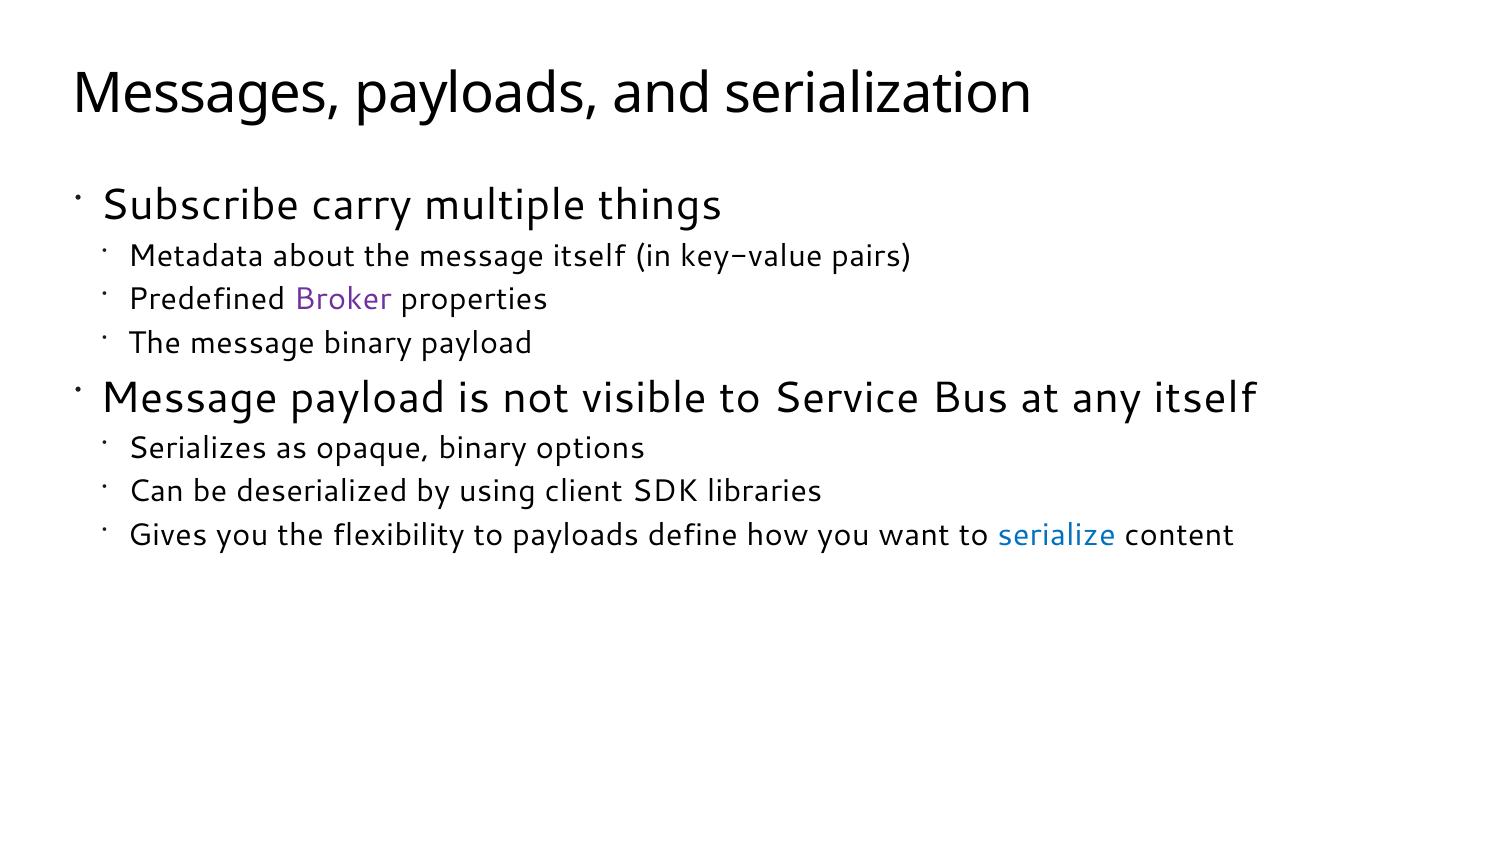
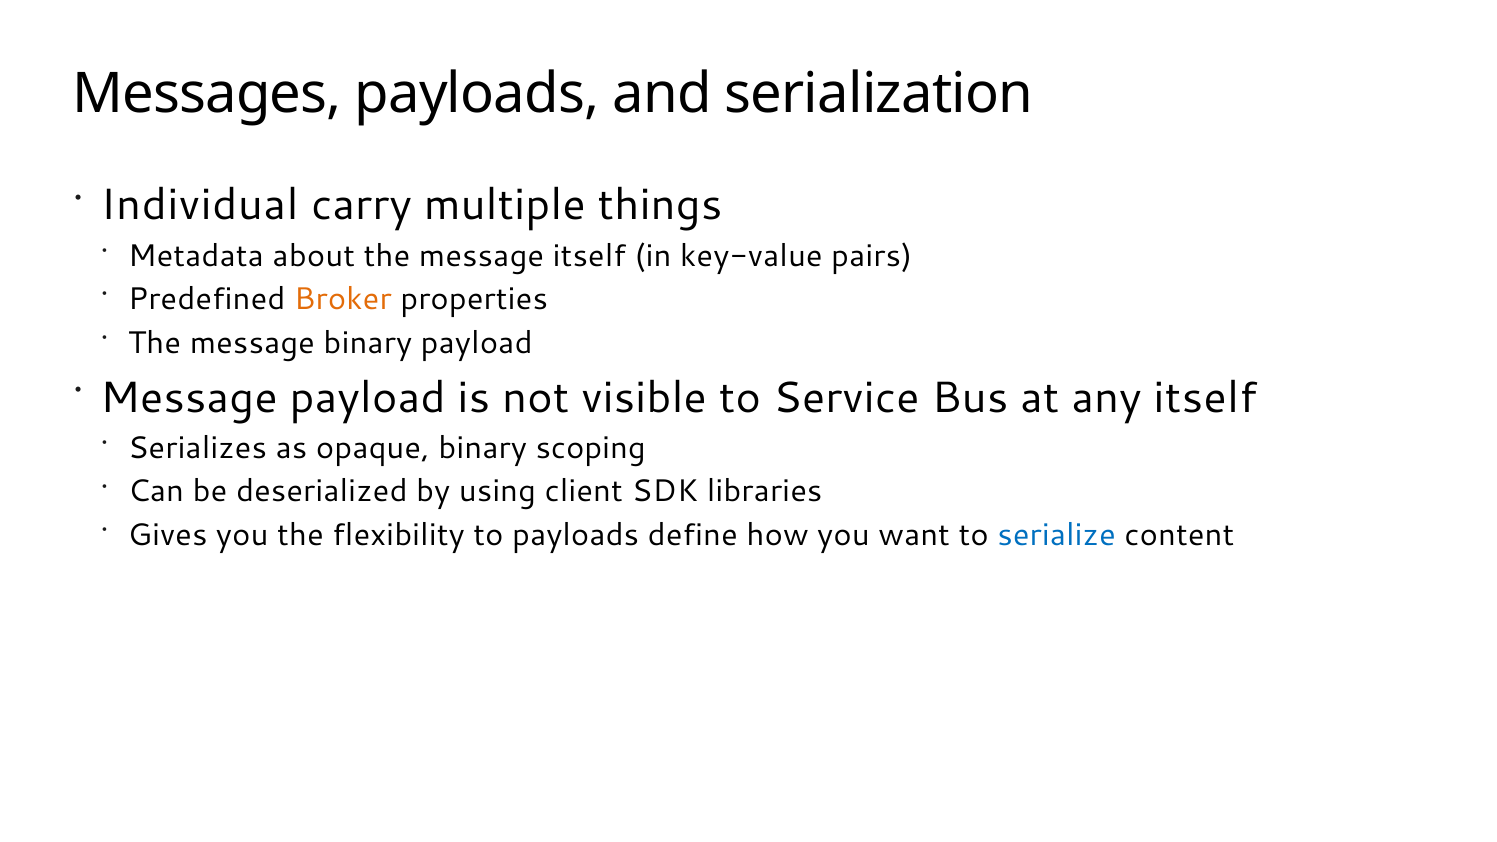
Subscribe: Subscribe -> Individual
Broker colour: purple -> orange
options: options -> scoping
